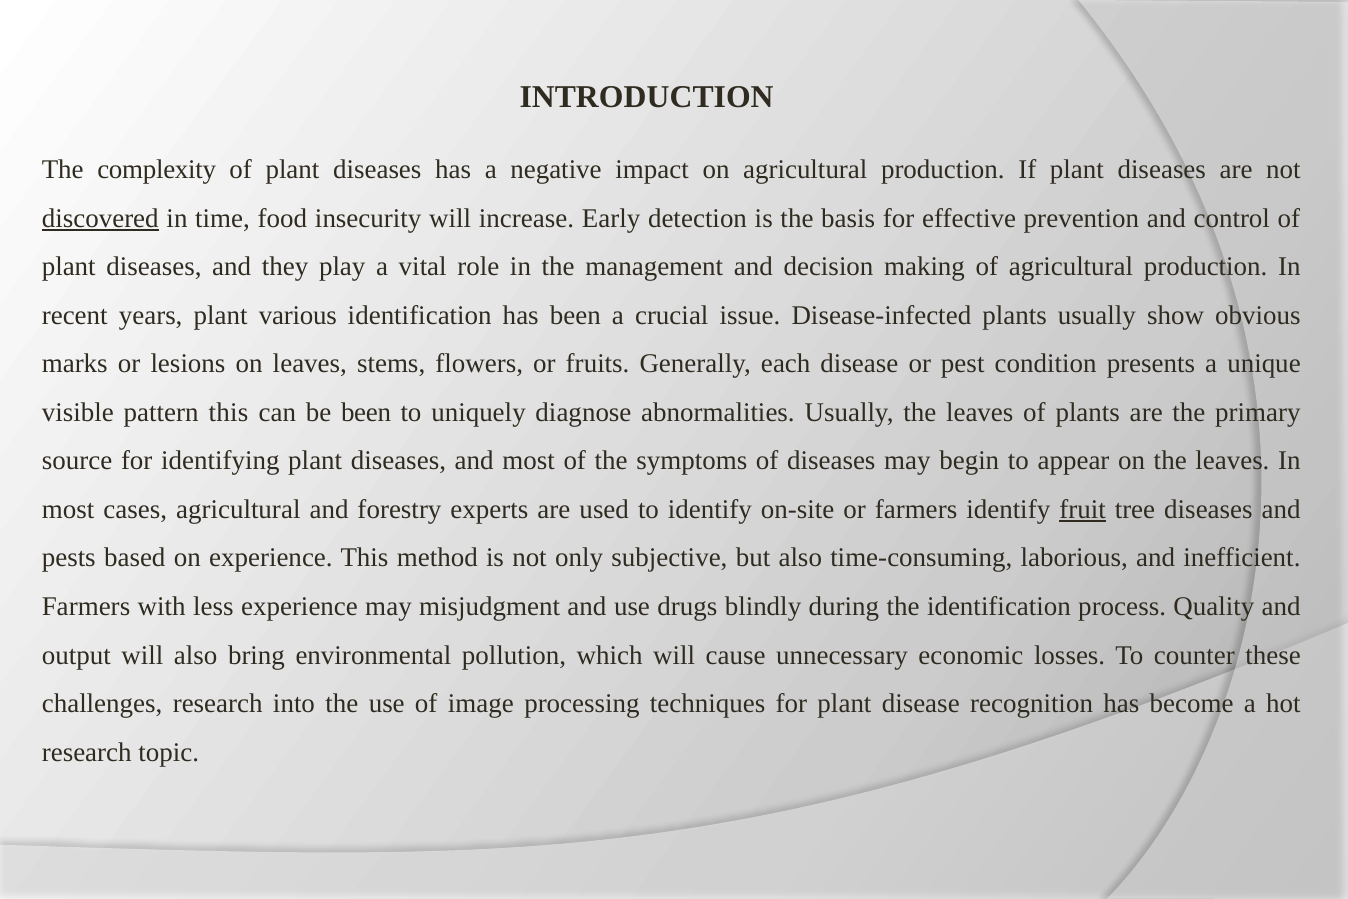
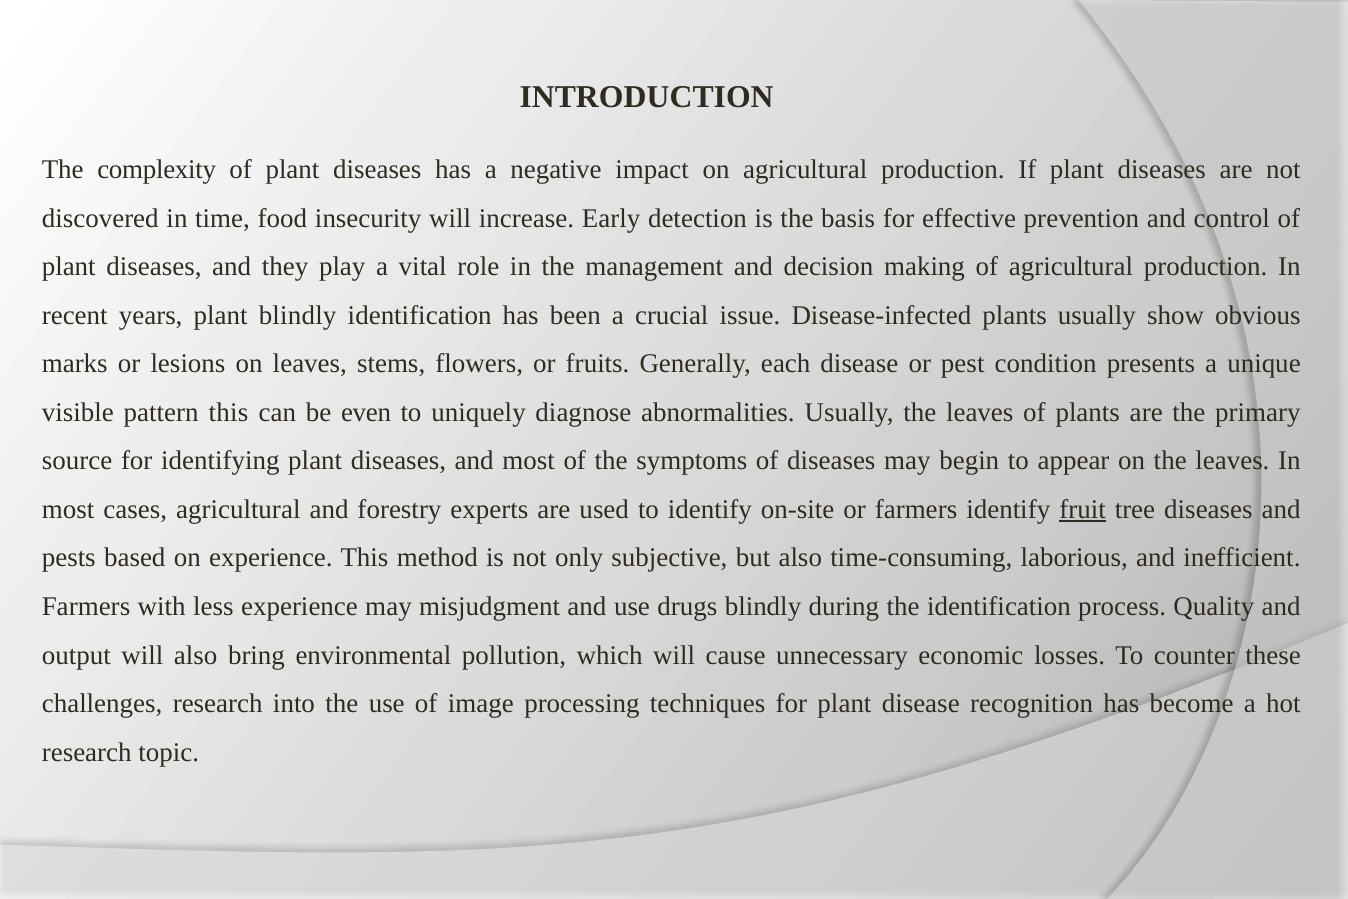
discovered underline: present -> none
plant various: various -> blindly
be been: been -> even
